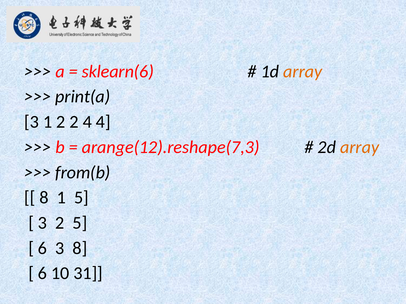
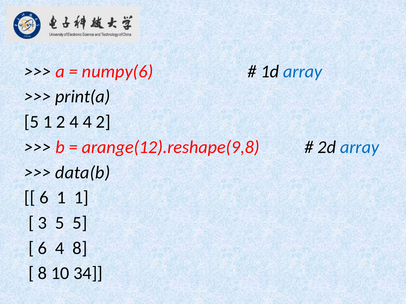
sklearn(6: sklearn(6 -> numpy(6
array at (303, 72) colour: orange -> blue
3 at (32, 122): 3 -> 5
2 2: 2 -> 4
4 4: 4 -> 2
arange(12).reshape(7,3: arange(12).reshape(7,3 -> arange(12).reshape(9,8
array at (360, 147) colour: orange -> blue
from(b: from(b -> data(b
8 at (44, 198): 8 -> 6
1 5: 5 -> 1
3 2: 2 -> 5
6 3: 3 -> 4
6 at (43, 274): 6 -> 8
31: 31 -> 34
